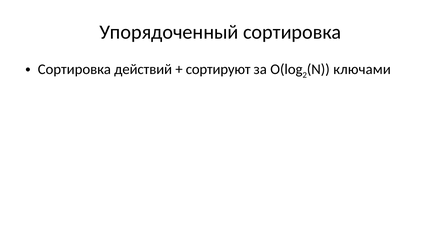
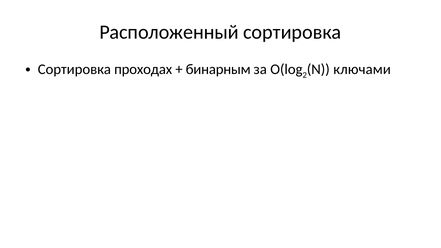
Упорядоченный: Упорядоченный -> Расположенный
действий: действий -> проходах
сортируют: сортируют -> бинарным
